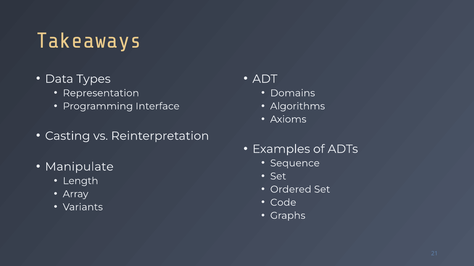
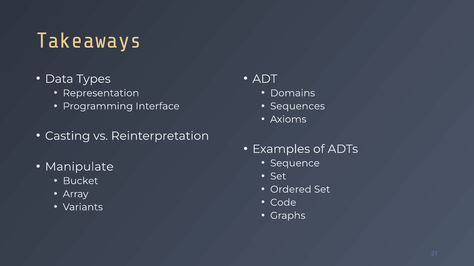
Algorithms: Algorithms -> Sequences
Length: Length -> Bucket
